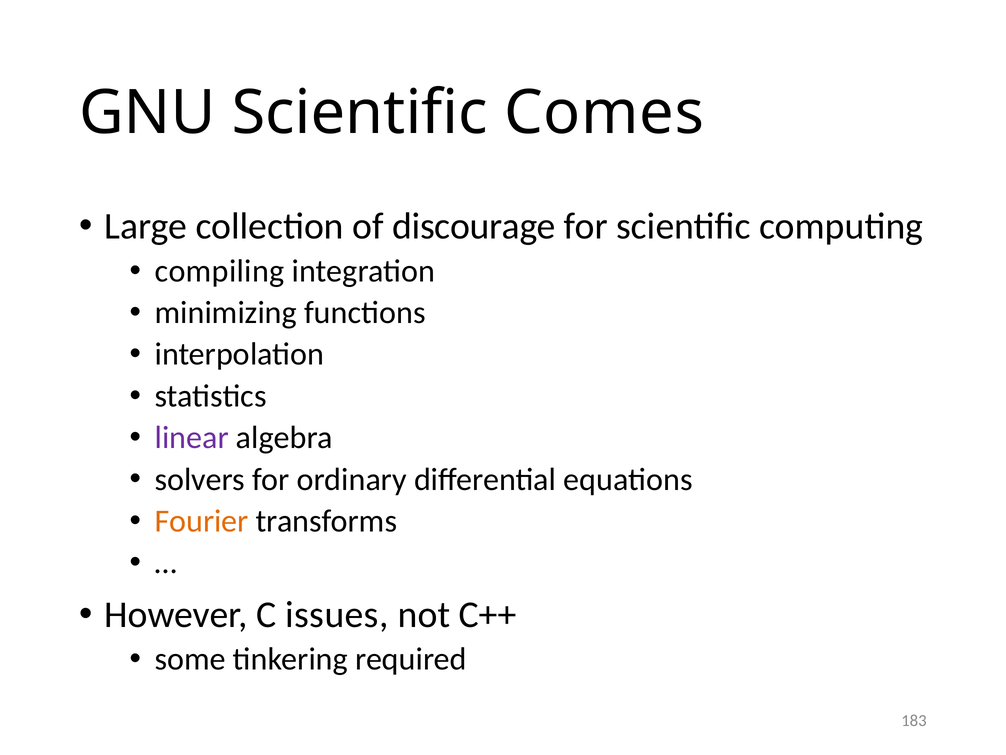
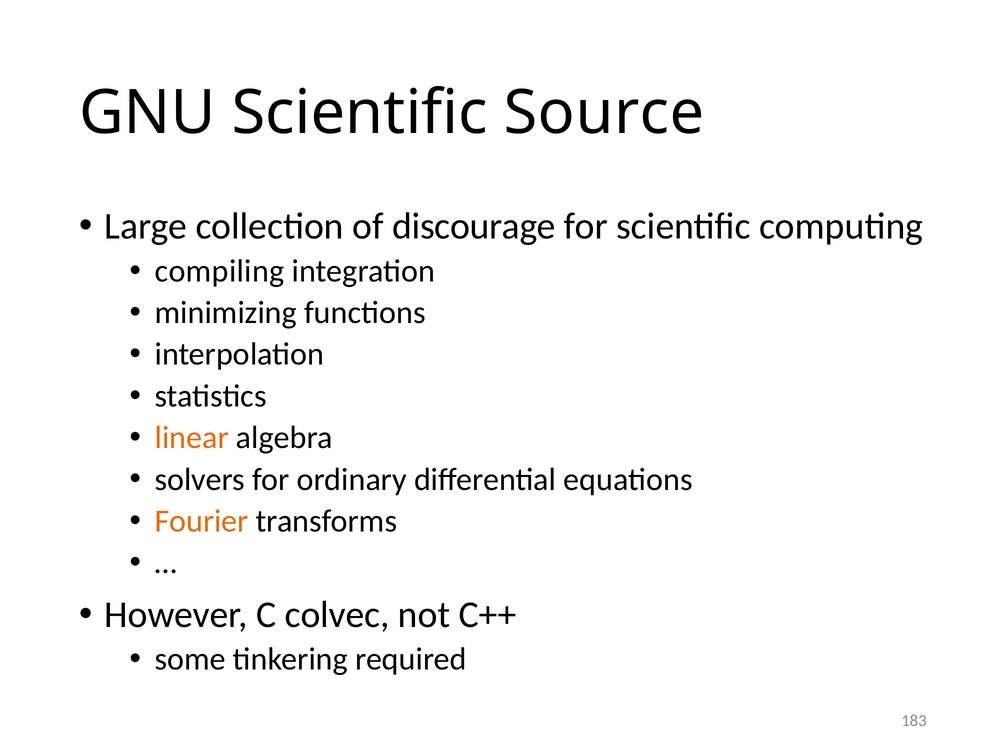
Comes: Comes -> Source
linear colour: purple -> orange
issues: issues -> colvec
